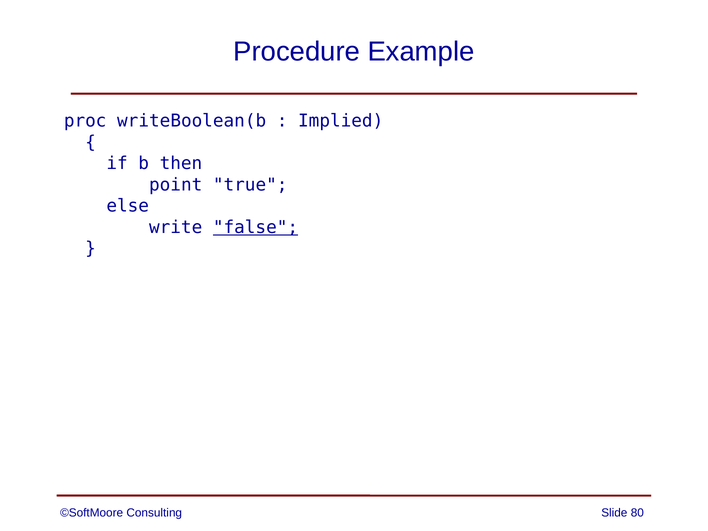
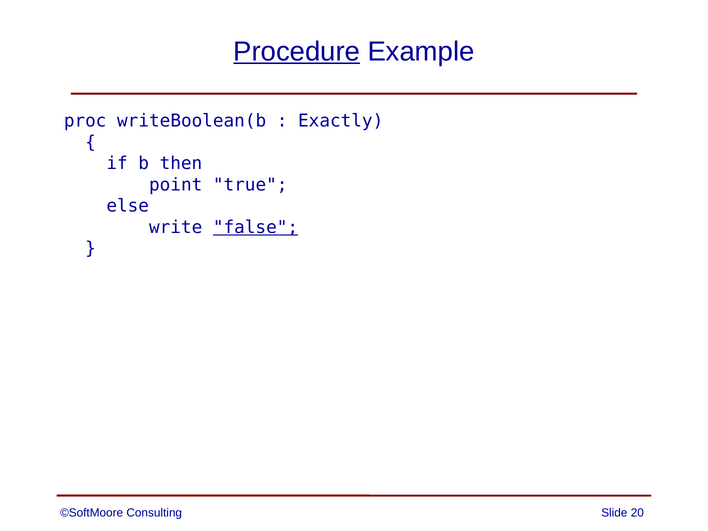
Procedure underline: none -> present
Implied: Implied -> Exactly
80: 80 -> 20
